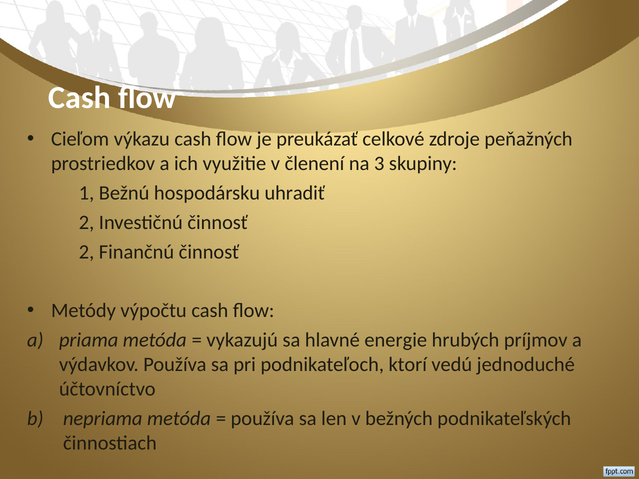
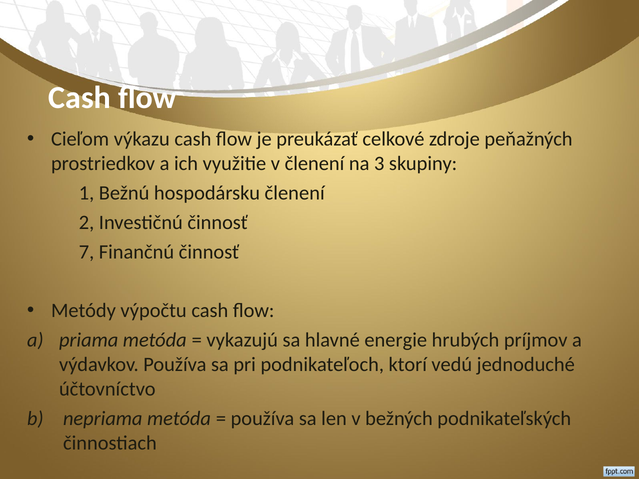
hospodársku uhradiť: uhradiť -> členení
2 at (87, 252): 2 -> 7
